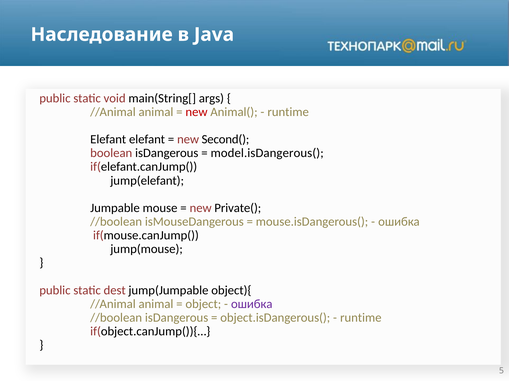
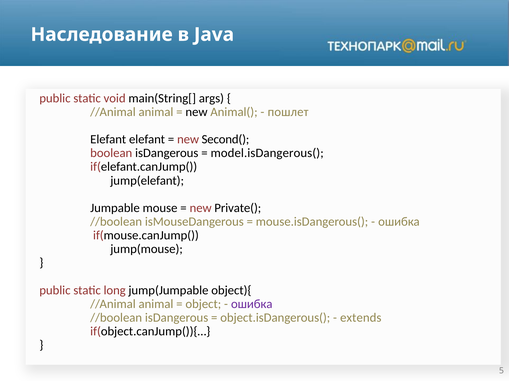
new at (196, 112) colour: red -> black
runtime at (288, 112): runtime -> пошлет
dest: dest -> long
runtime at (361, 318): runtime -> extends
